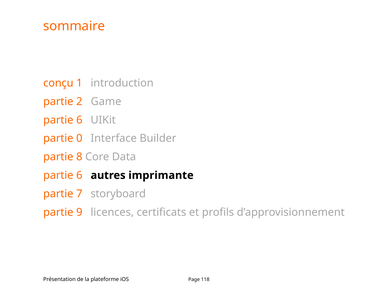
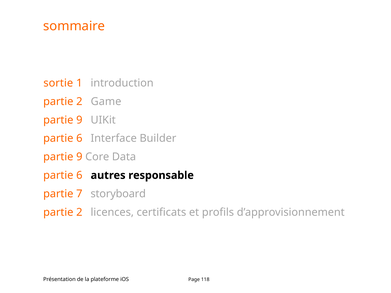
conçu: conçu -> sortie
6 at (79, 120): 6 -> 9
0 at (79, 139): 0 -> 6
8 at (79, 157): 8 -> 9
imprimante: imprimante -> responsable
9 at (79, 212): 9 -> 2
